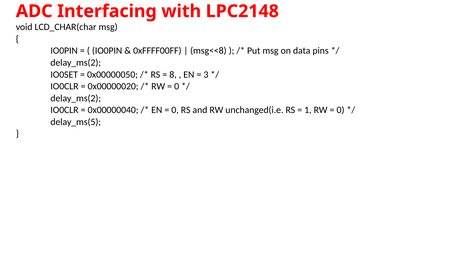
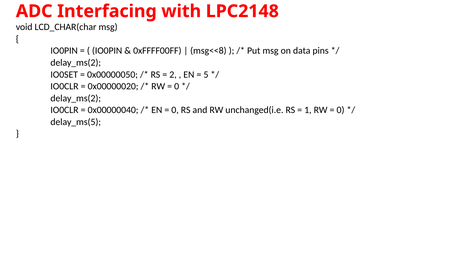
8: 8 -> 2
3: 3 -> 5
